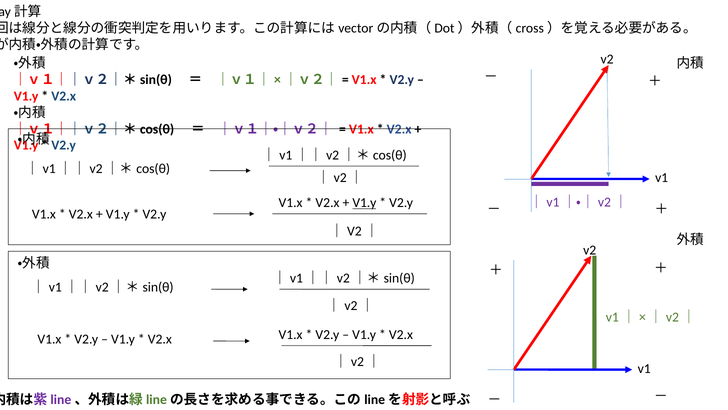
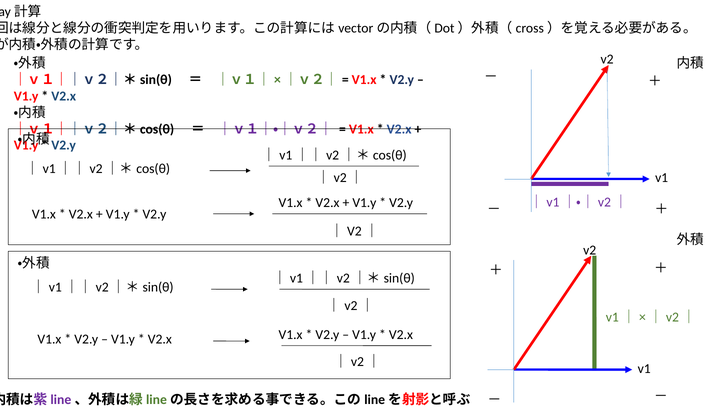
V1.y at (364, 203) underline: present -> none
